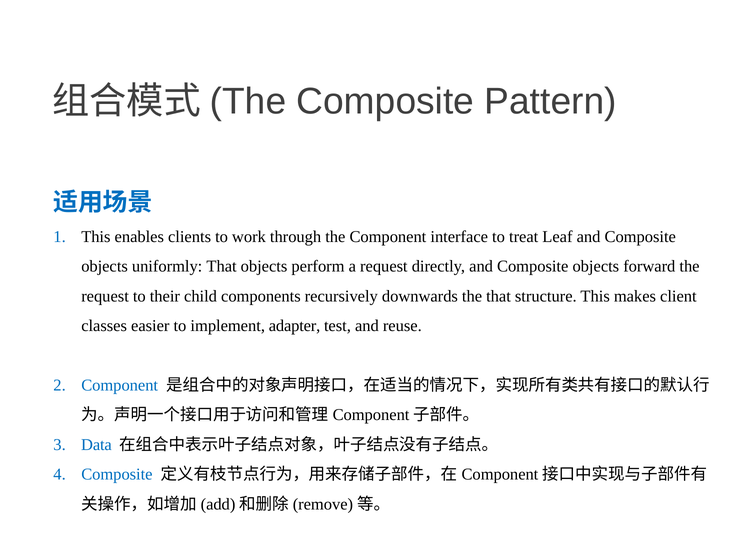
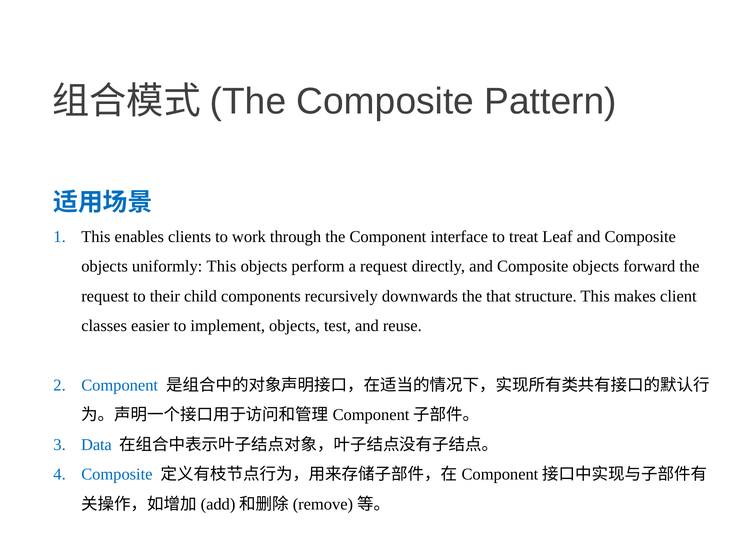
uniformly That: That -> This
implement adapter: adapter -> objects
